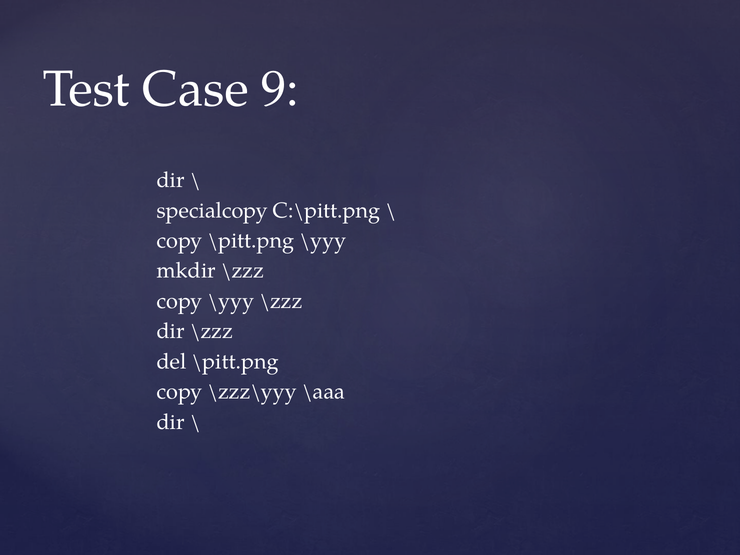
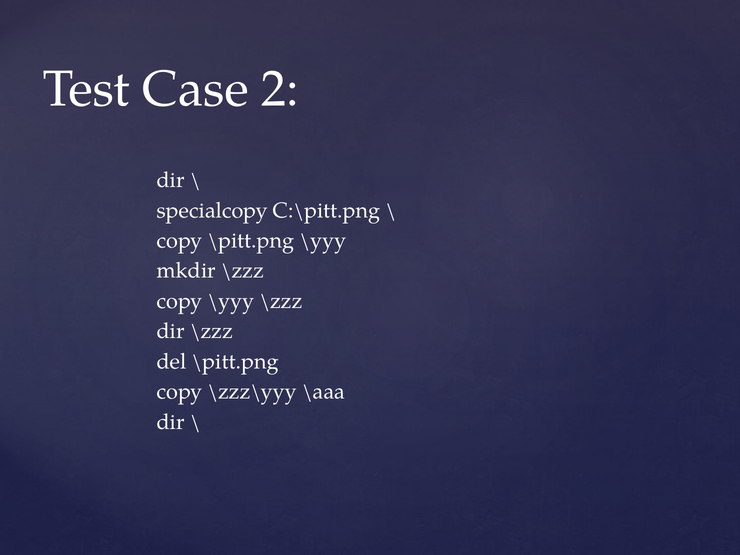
9: 9 -> 2
